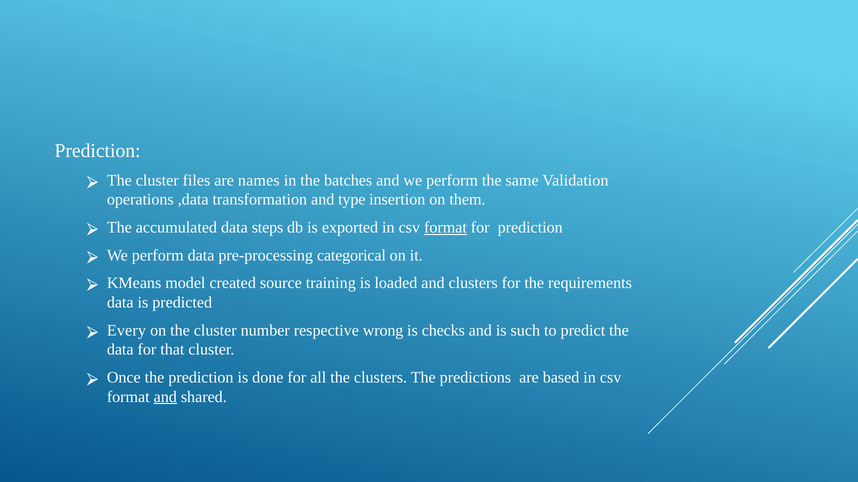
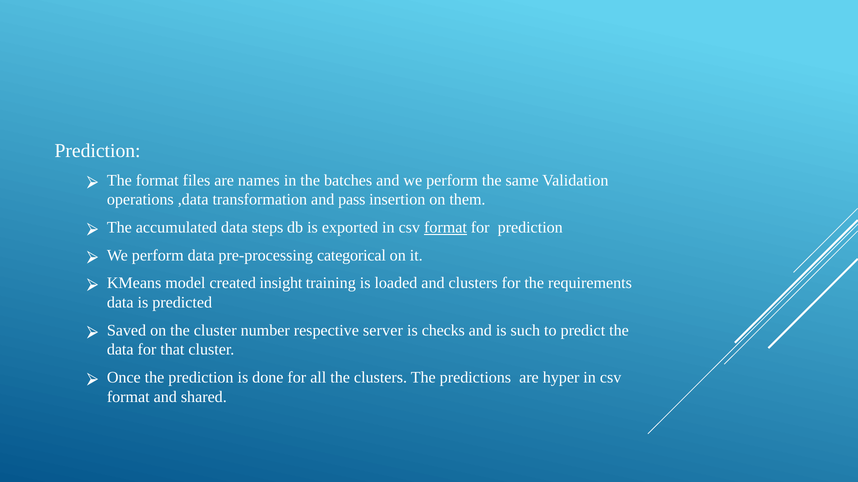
cluster at (157, 181): cluster -> format
type: type -> pass
source: source -> insight
Every: Every -> Saved
wrong: wrong -> server
based: based -> hyper
and at (165, 397) underline: present -> none
